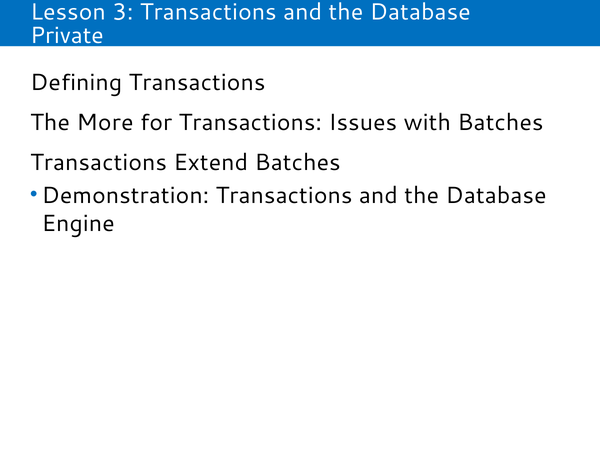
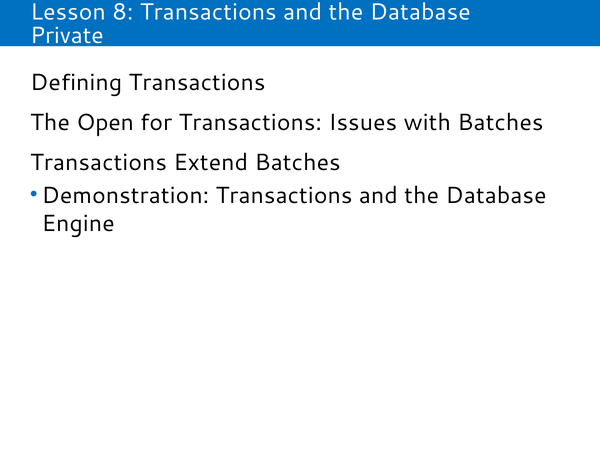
3: 3 -> 8
More: More -> Open
